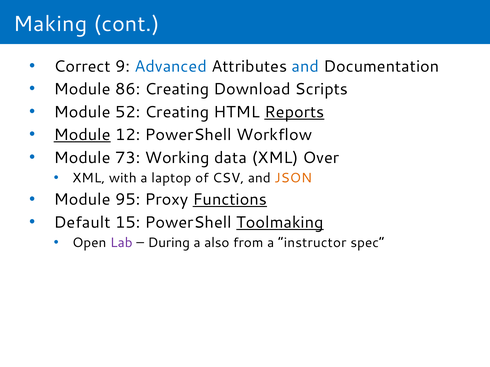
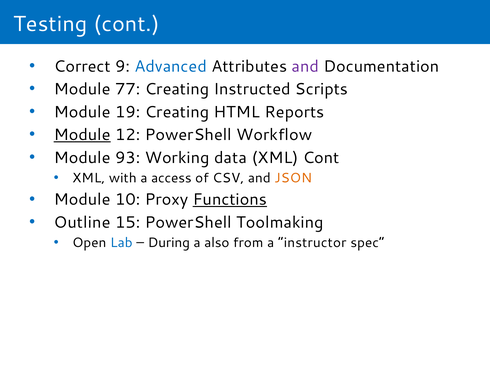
Making: Making -> Testing
and at (305, 66) colour: blue -> purple
86: 86 -> 77
Download: Download -> Instructed
52: 52 -> 19
Reports underline: present -> none
73: 73 -> 93
XML Over: Over -> Cont
laptop: laptop -> access
95: 95 -> 10
Default: Default -> Outline
Toolmaking underline: present -> none
Lab colour: purple -> blue
